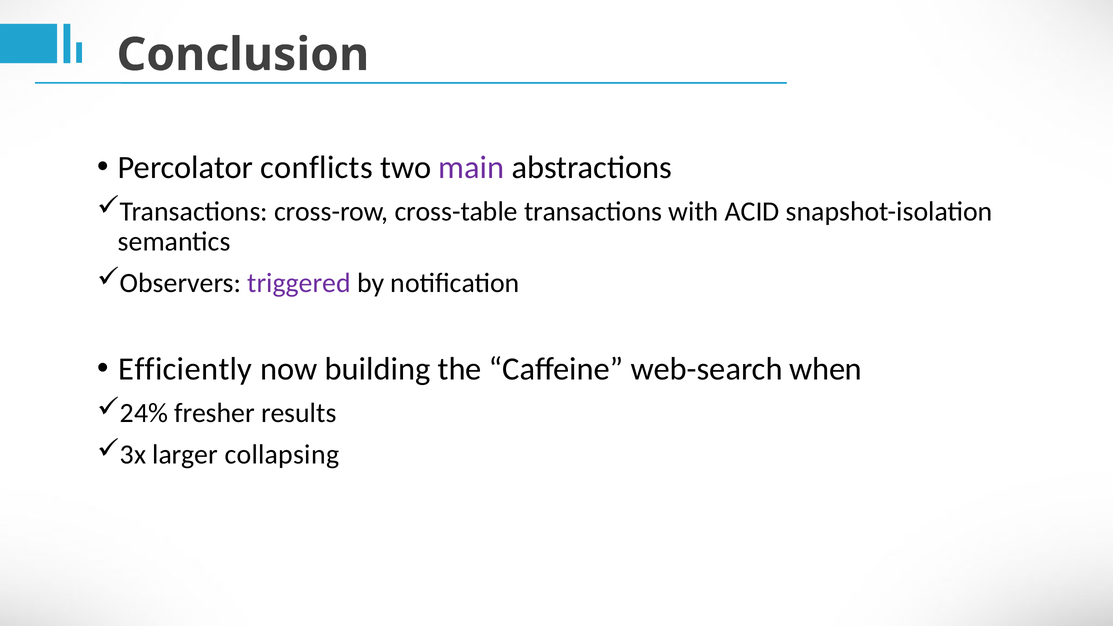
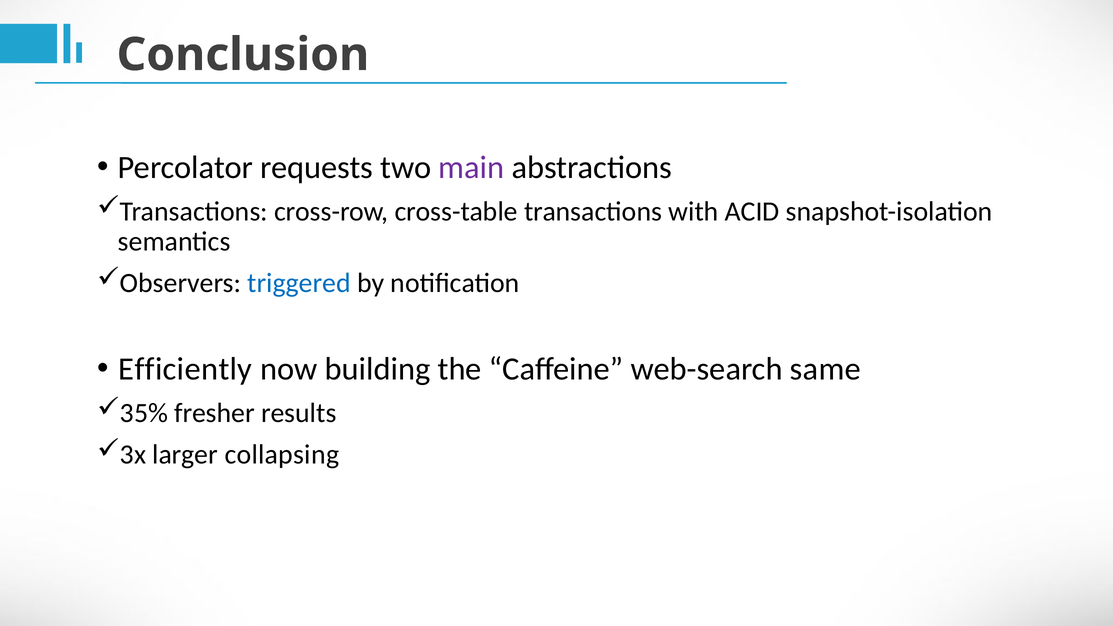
conflicts: conflicts -> requests
triggered colour: purple -> blue
when: when -> same
24%: 24% -> 35%
